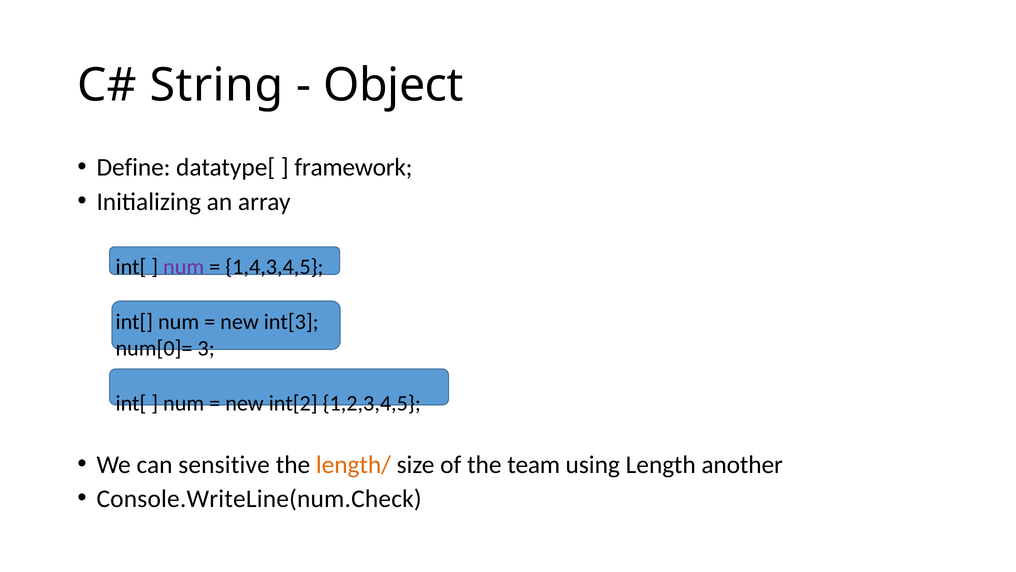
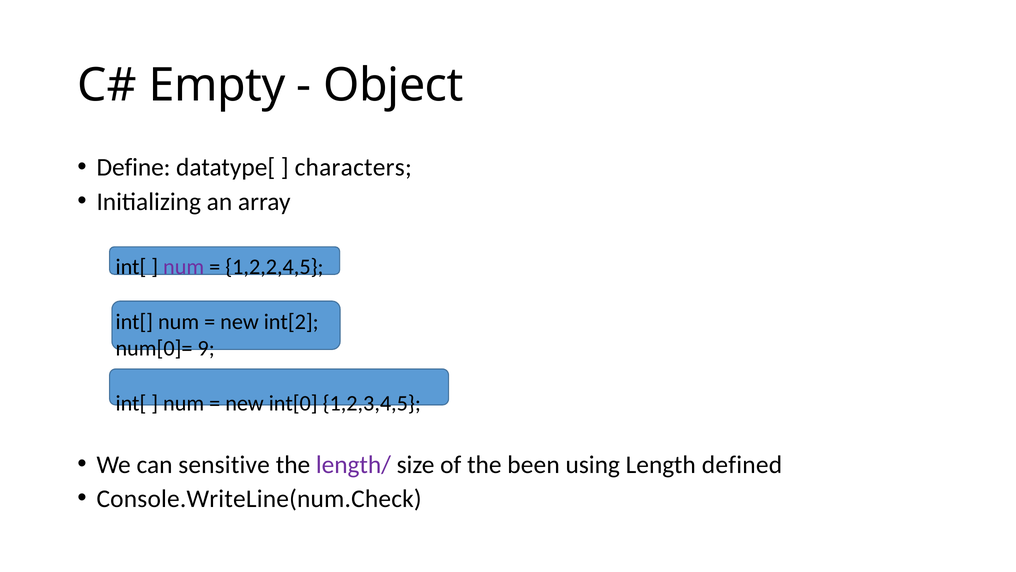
String: String -> Empty
framework: framework -> characters
1,4,3,4,5: 1,4,3,4,5 -> 1,2,2,4,5
int[3: int[3 -> int[2
3: 3 -> 9
int[2: int[2 -> int[0
length/ colour: orange -> purple
team: team -> been
another: another -> defined
